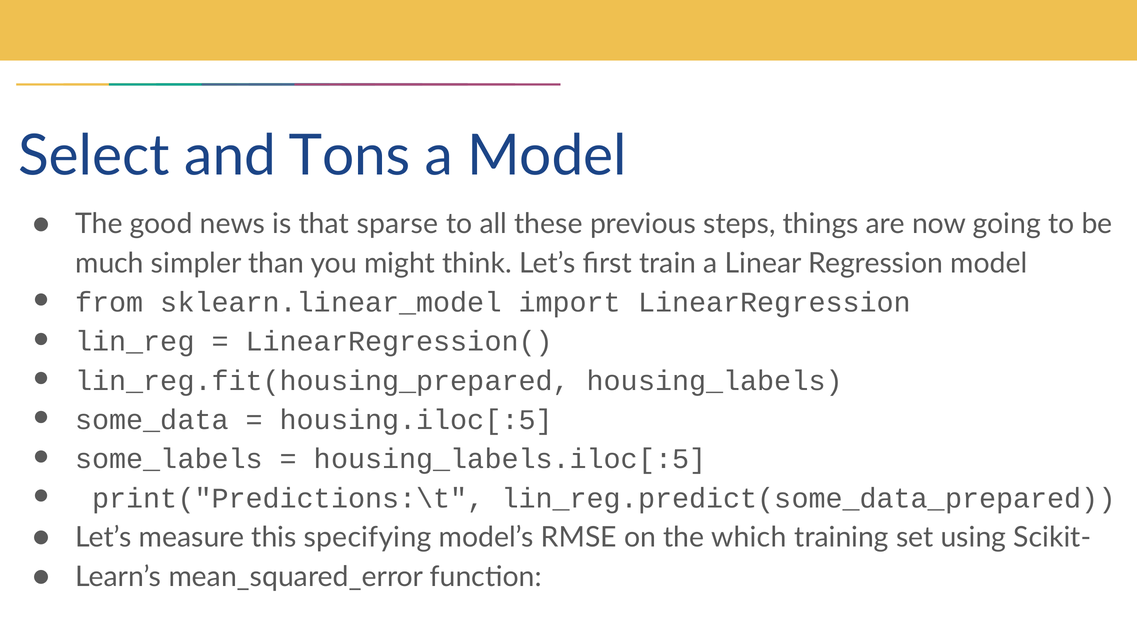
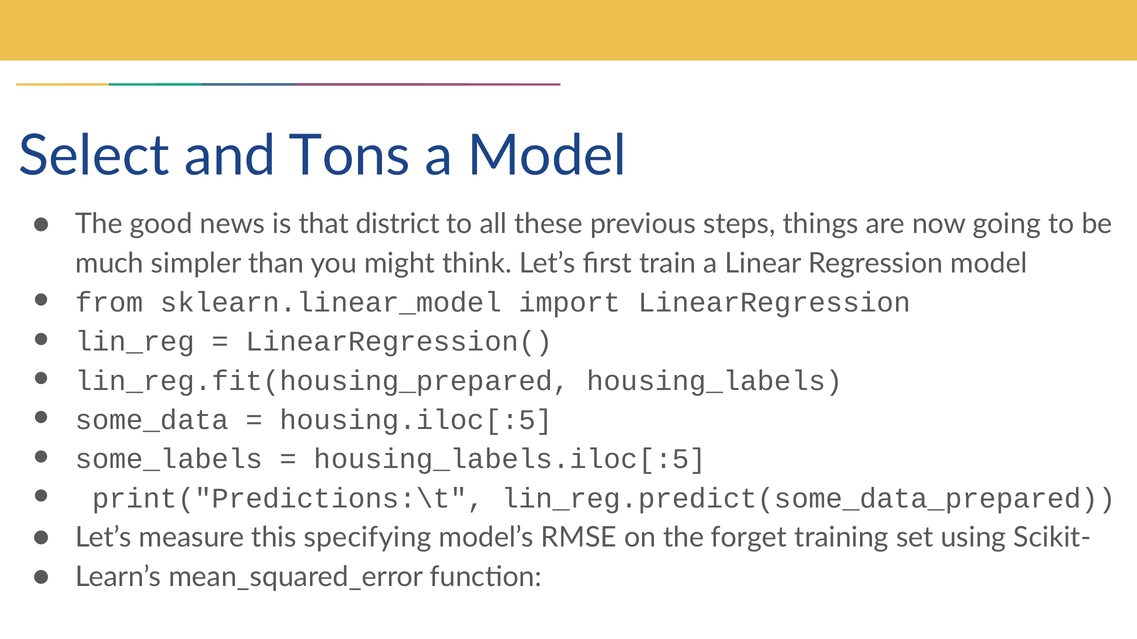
sparse: sparse -> district
which: which -> forget
